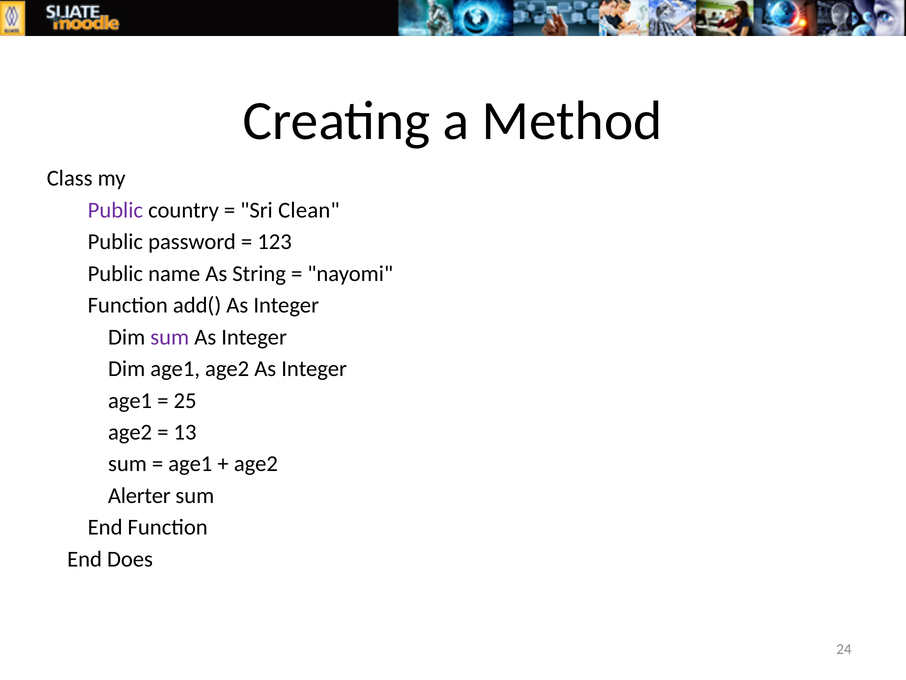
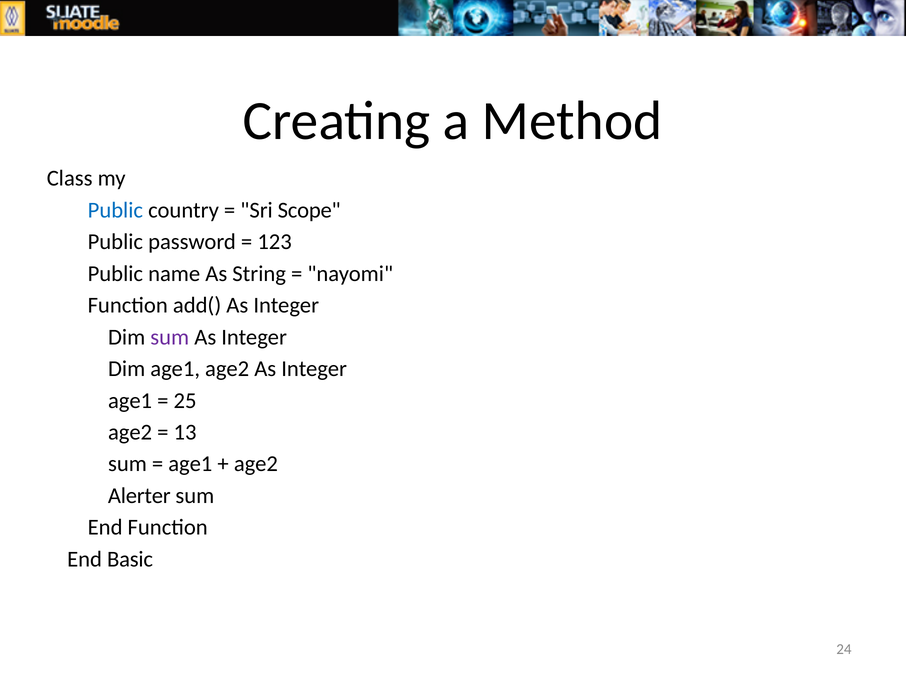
Public at (115, 210) colour: purple -> blue
Clean: Clean -> Scope
Does: Does -> Basic
